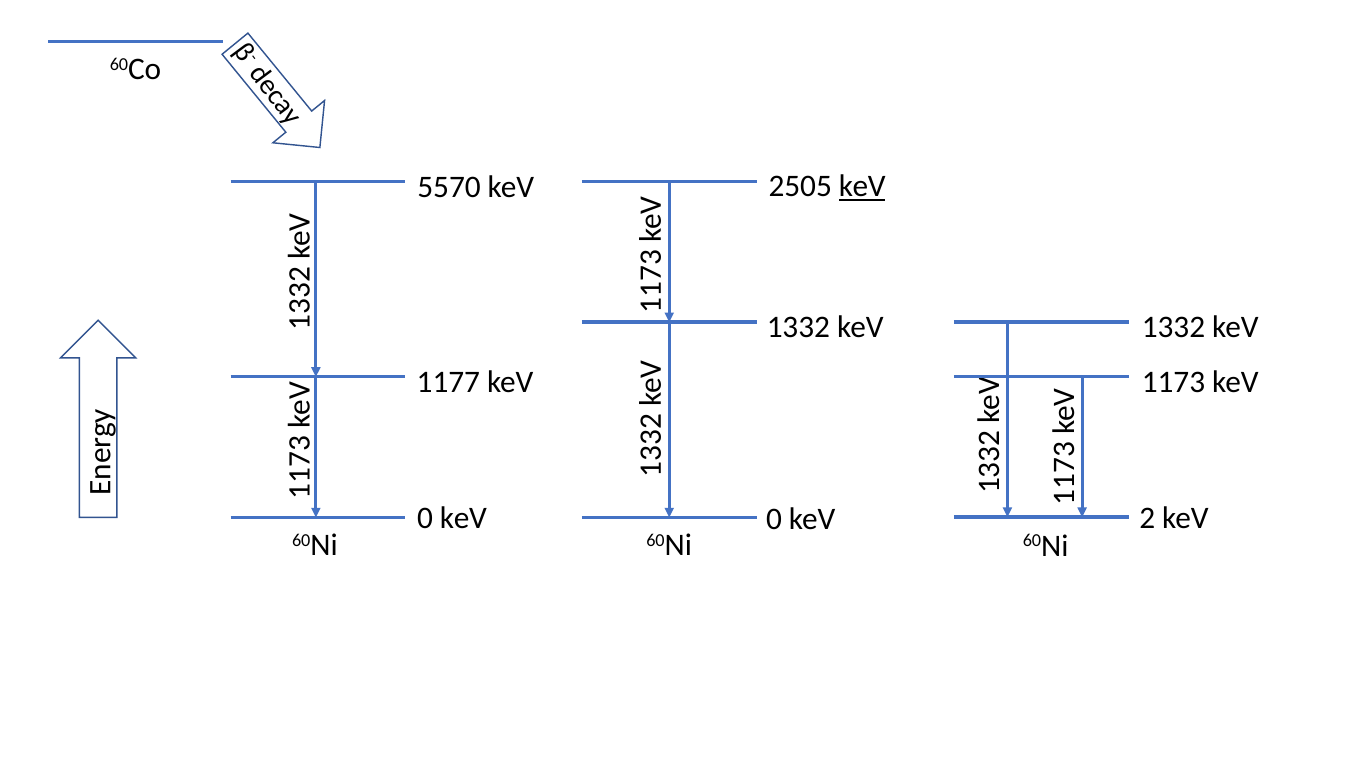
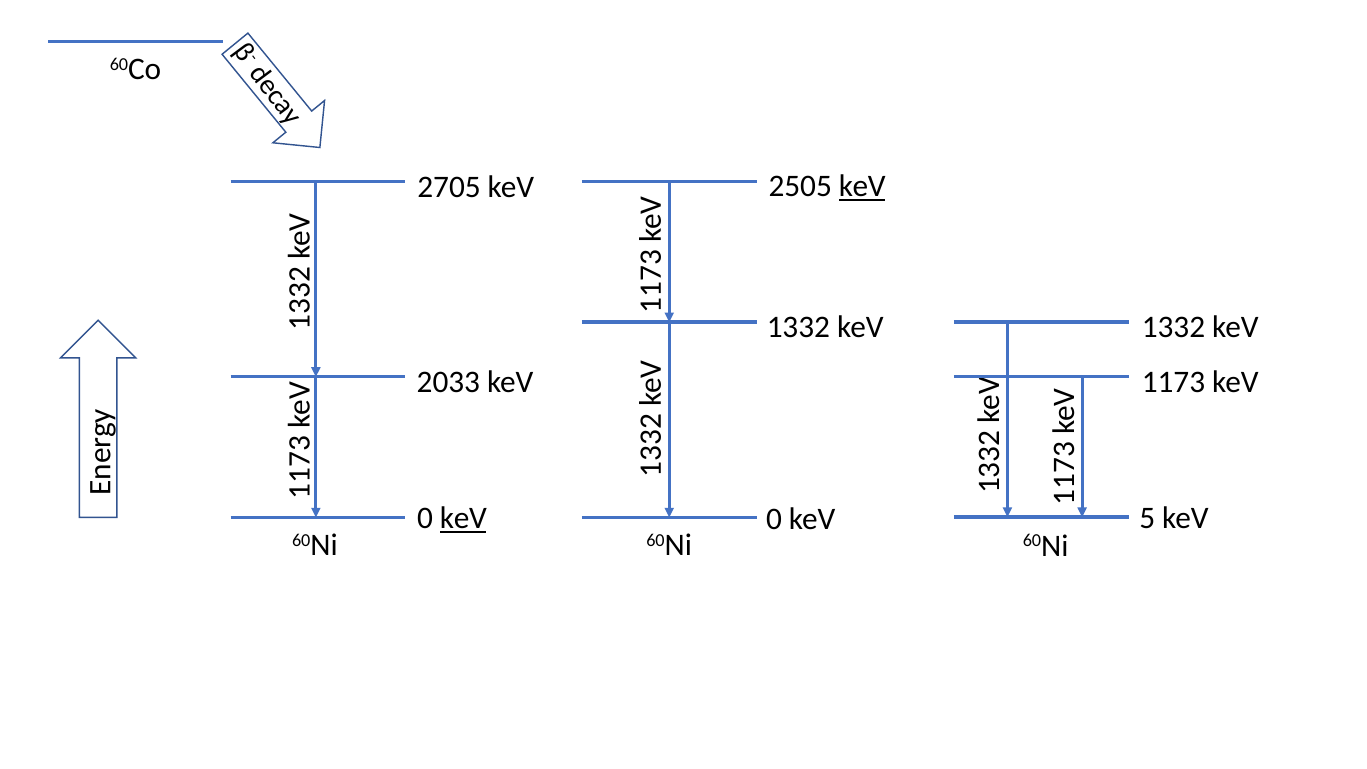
5570: 5570 -> 2705
1177: 1177 -> 2033
keV at (463, 518) underline: none -> present
keV 2: 2 -> 5
